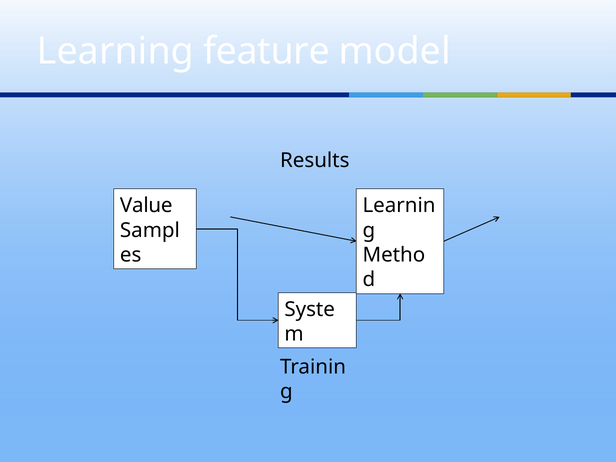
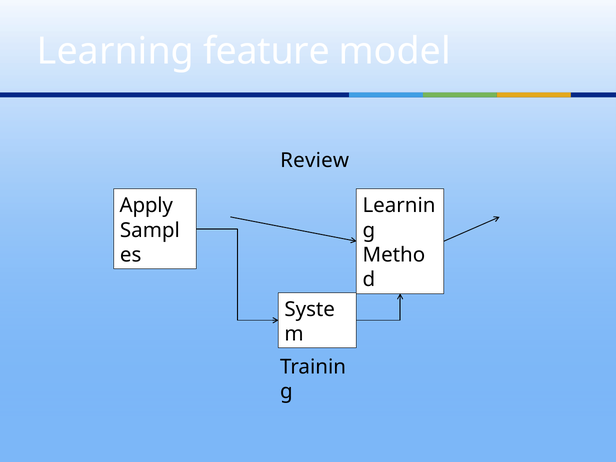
Results: Results -> Review
Value: Value -> Apply
